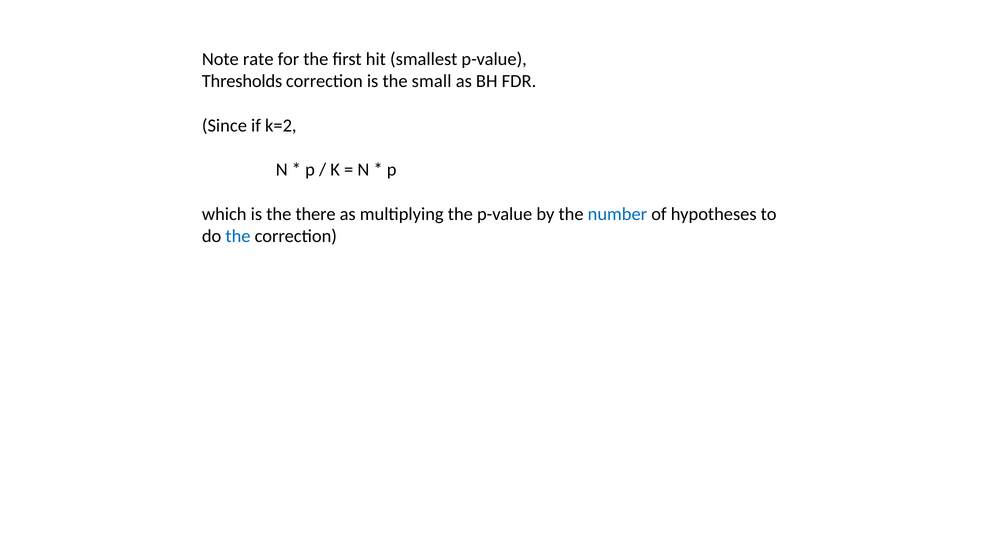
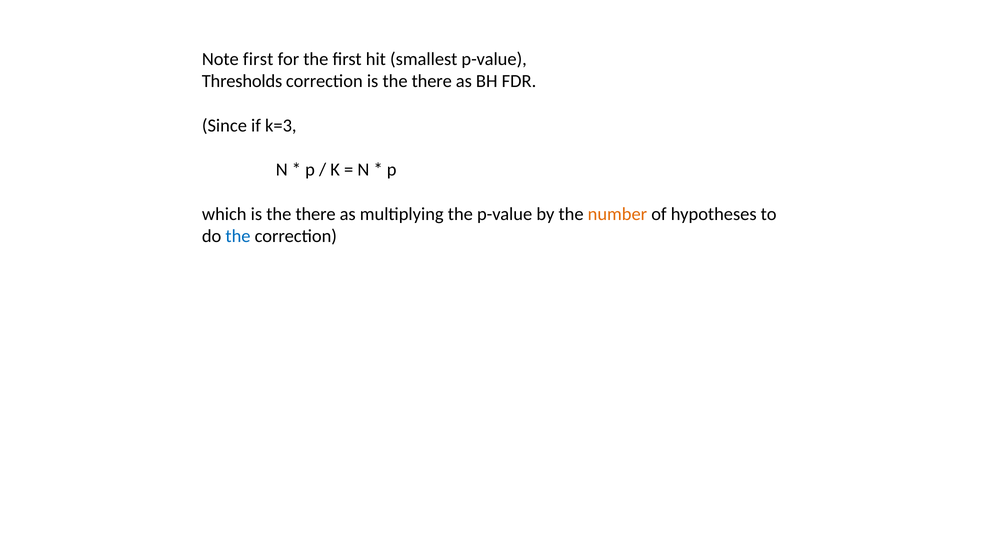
Note rate: rate -> first
correction is the small: small -> there
k=2: k=2 -> k=3
number colour: blue -> orange
